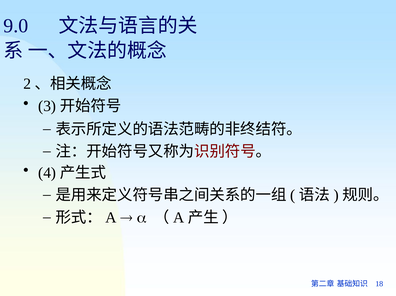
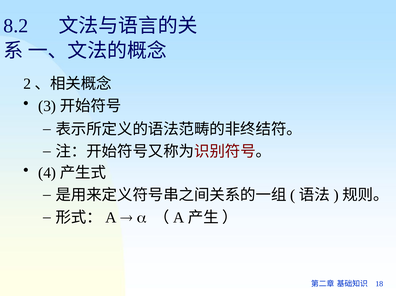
9.0: 9.0 -> 8.2
